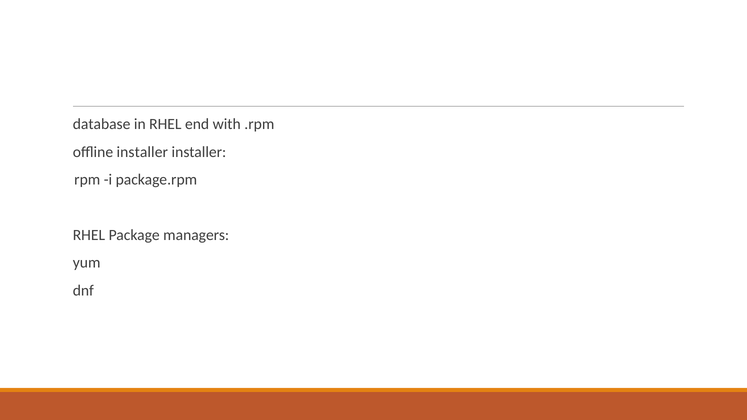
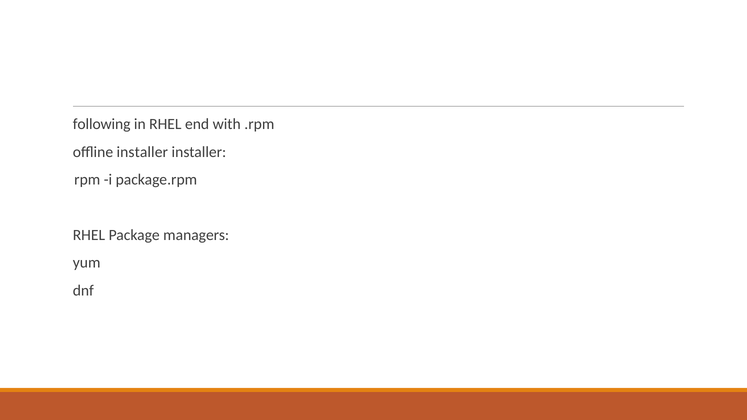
database: database -> following
